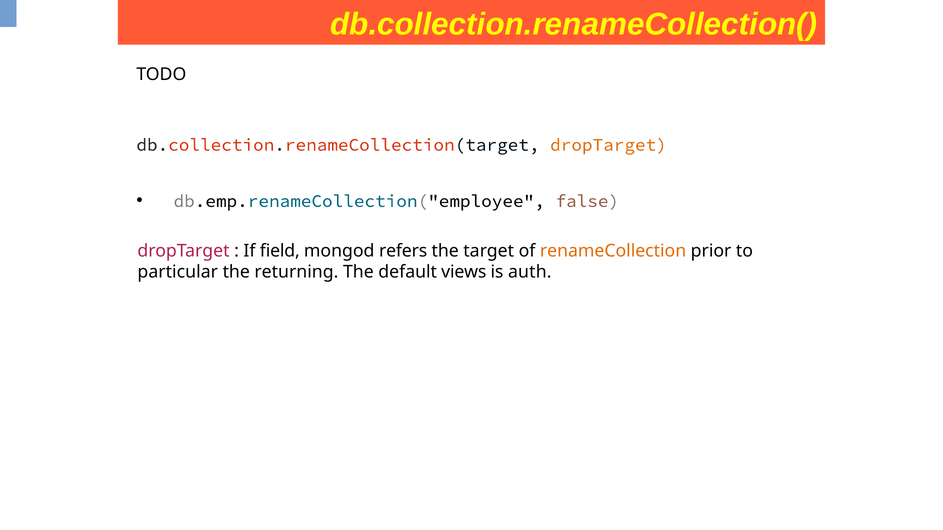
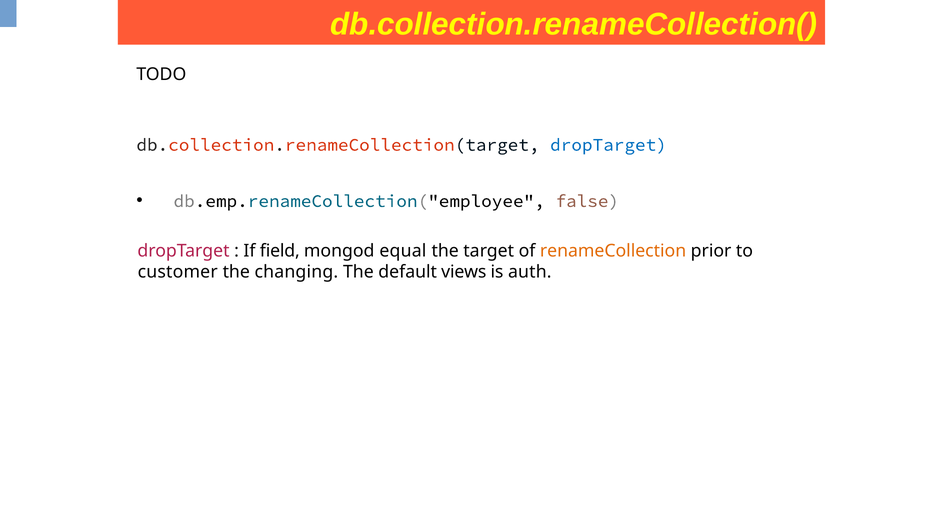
dropTarget at (608, 145) colour: orange -> blue
refers: refers -> equal
particular: particular -> customer
returning: returning -> changing
